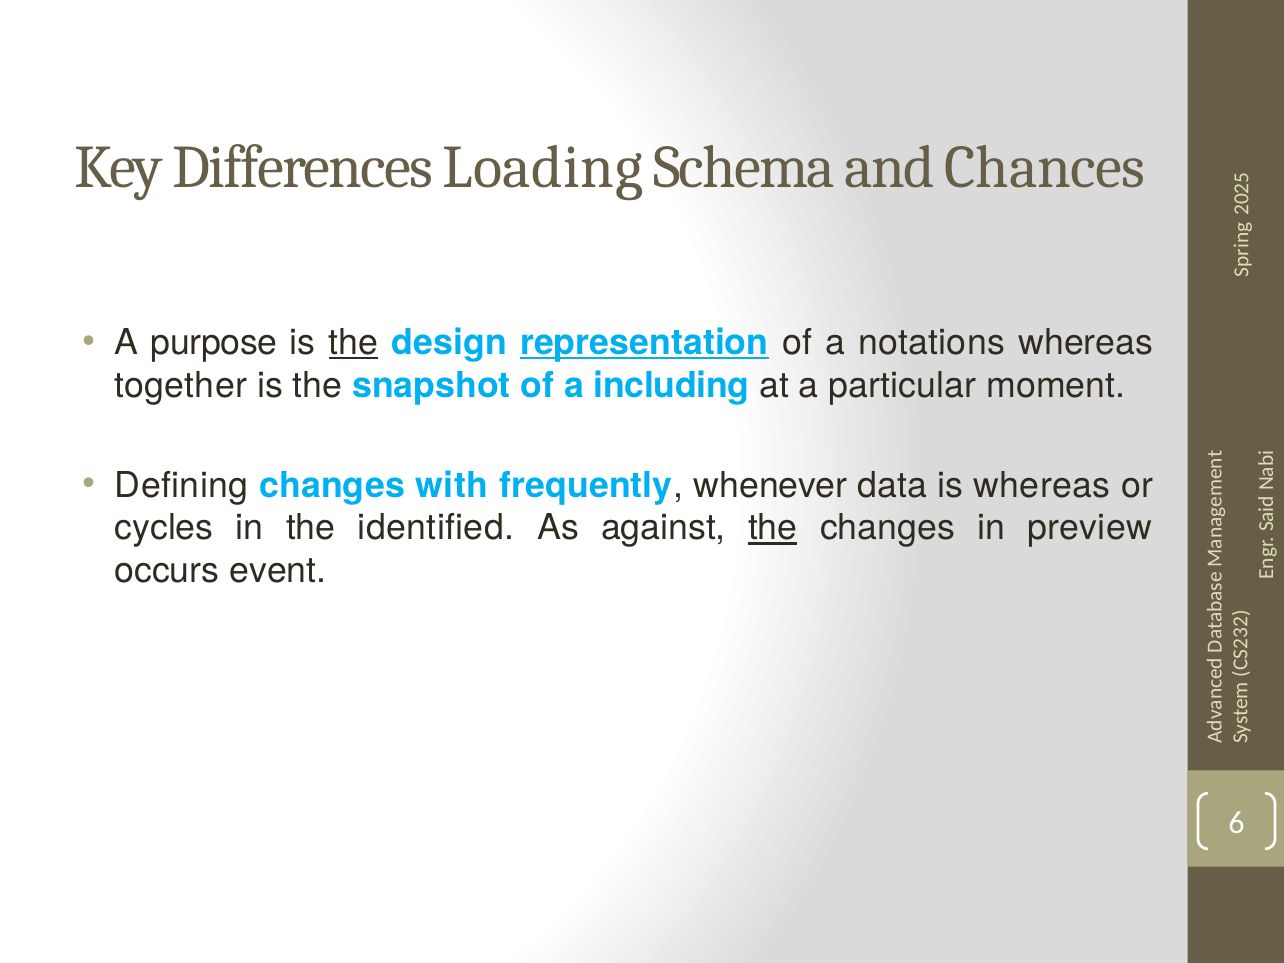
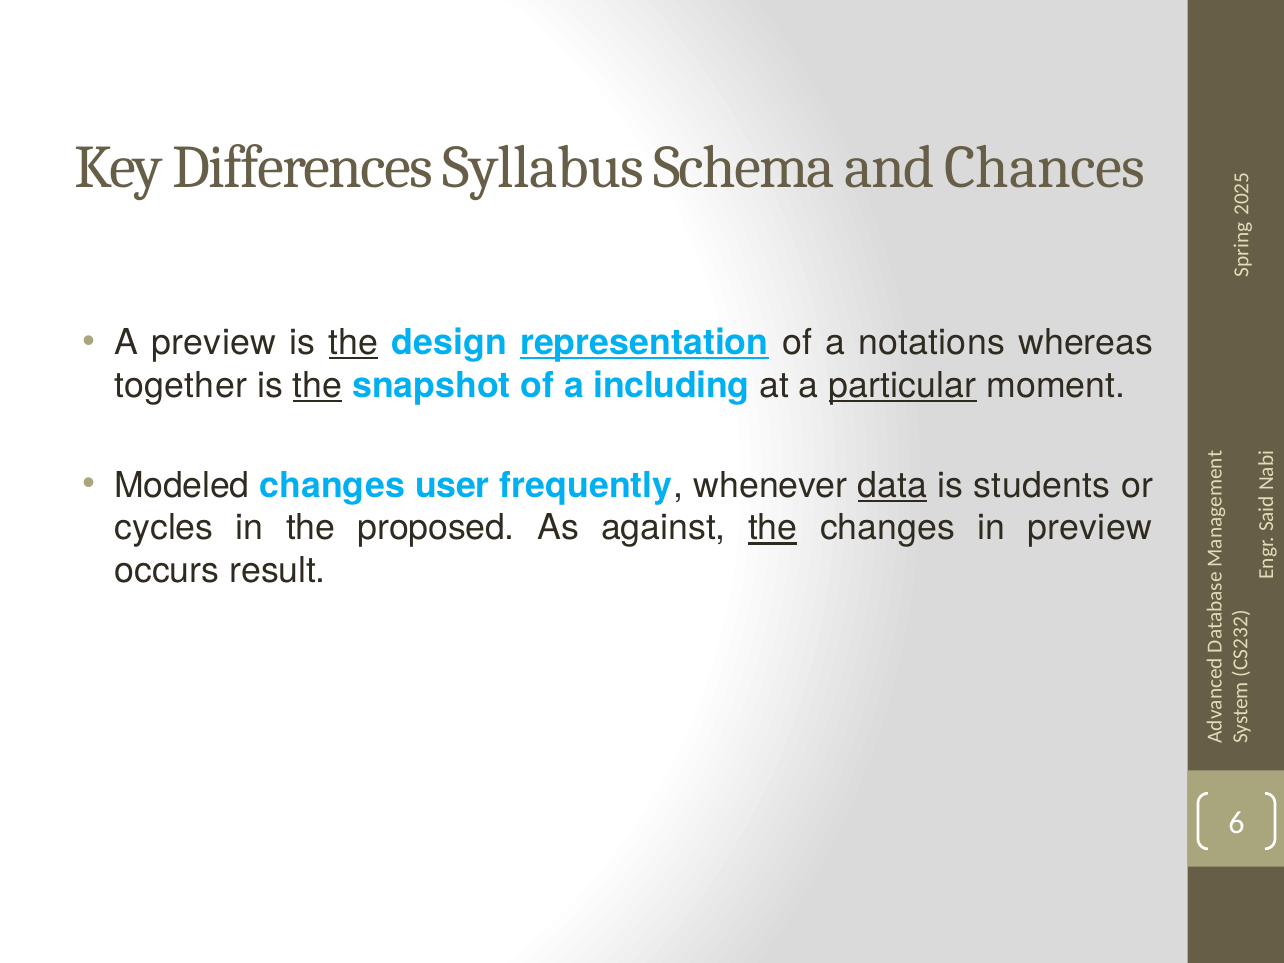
Loading: Loading -> Syllabus
A purpose: purpose -> preview
the at (318, 385) underline: none -> present
particular underline: none -> present
Defining: Defining -> Modeled
with: with -> user
data underline: none -> present
is whereas: whereas -> students
identified: identified -> proposed
event: event -> result
